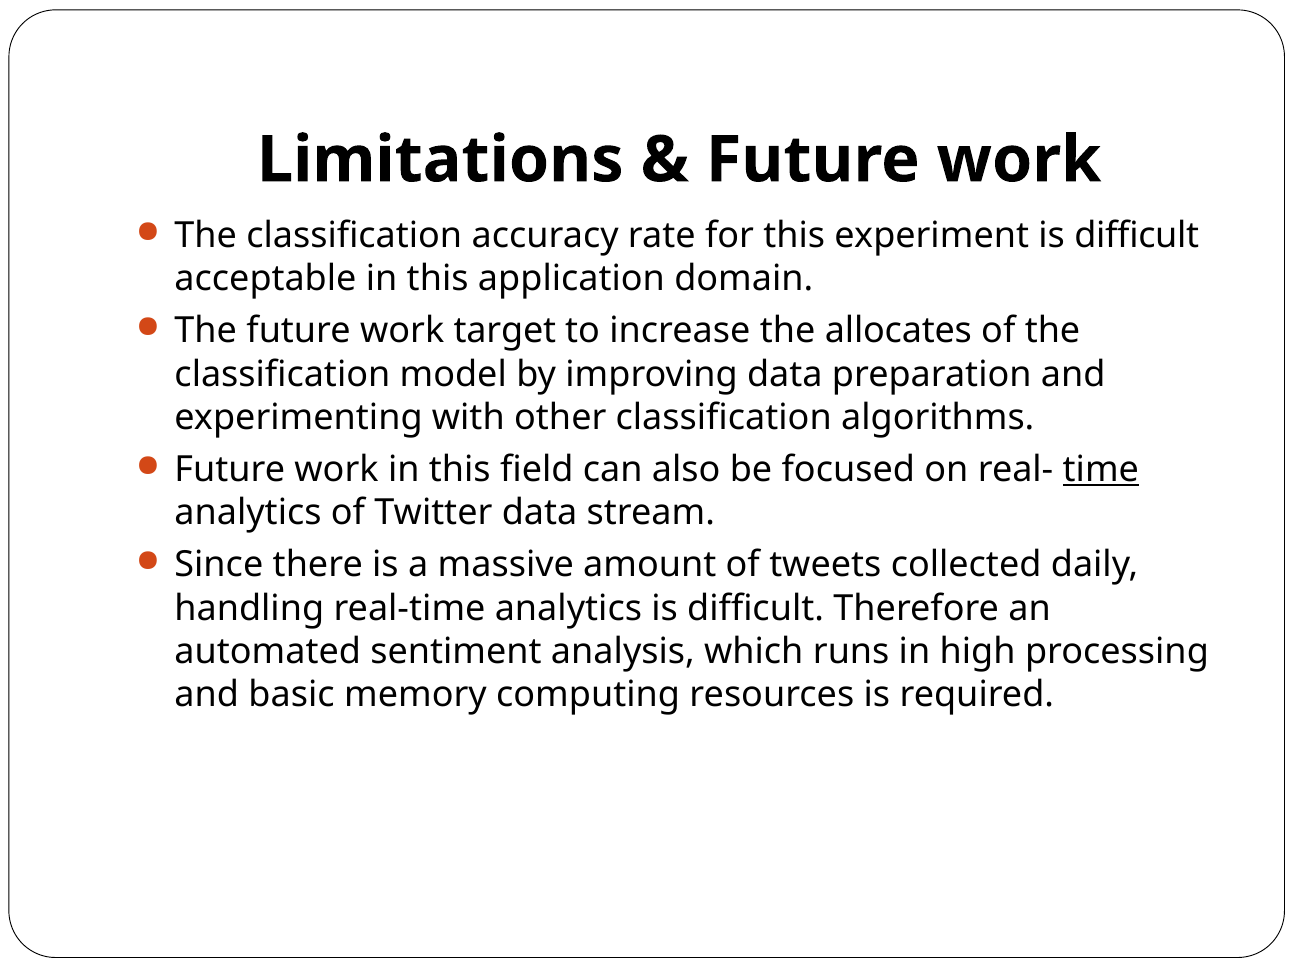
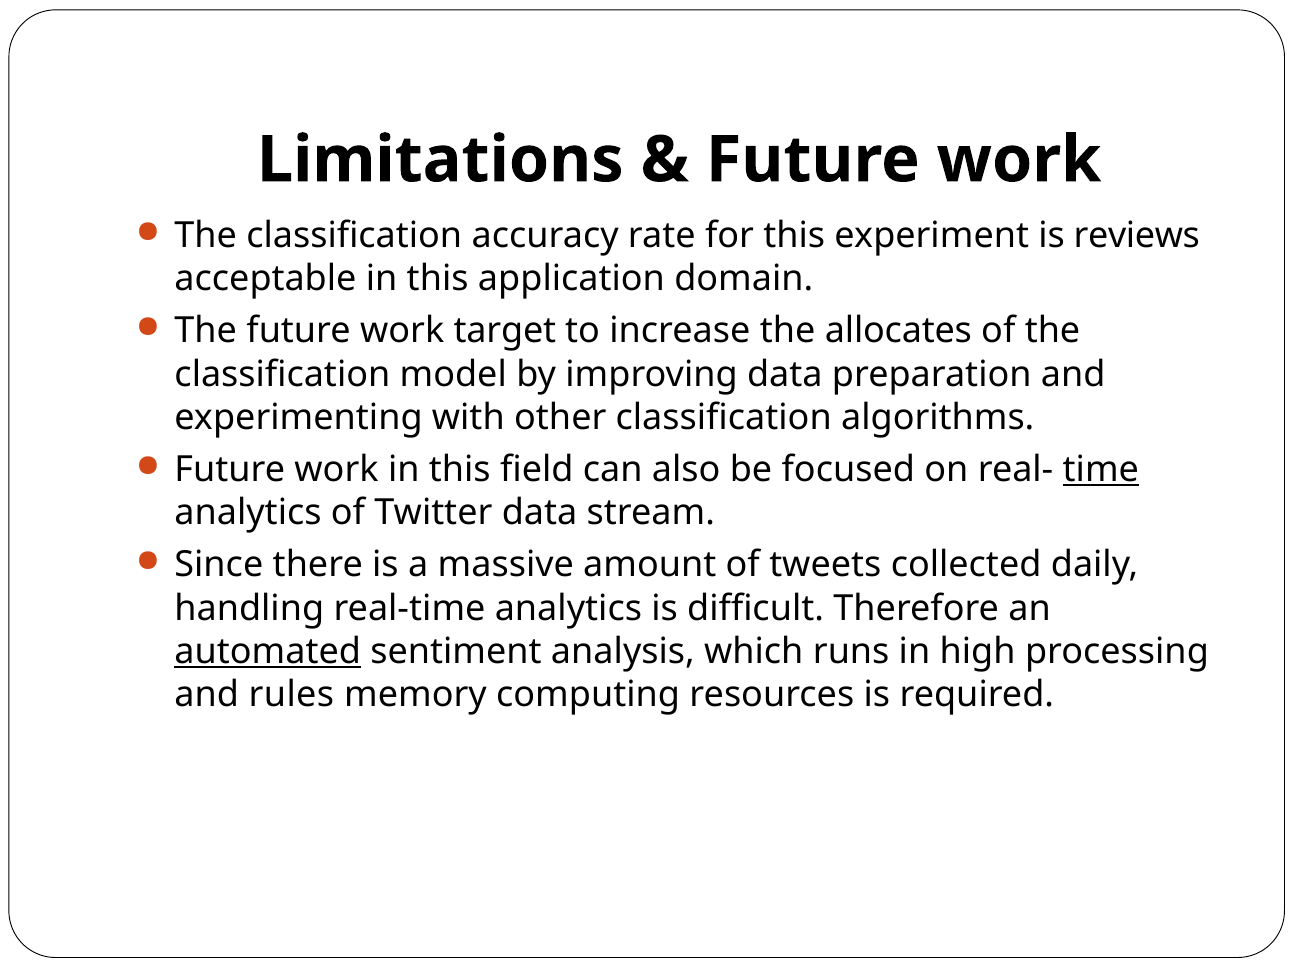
experiment is difficult: difficult -> reviews
automated underline: none -> present
basic: basic -> rules
